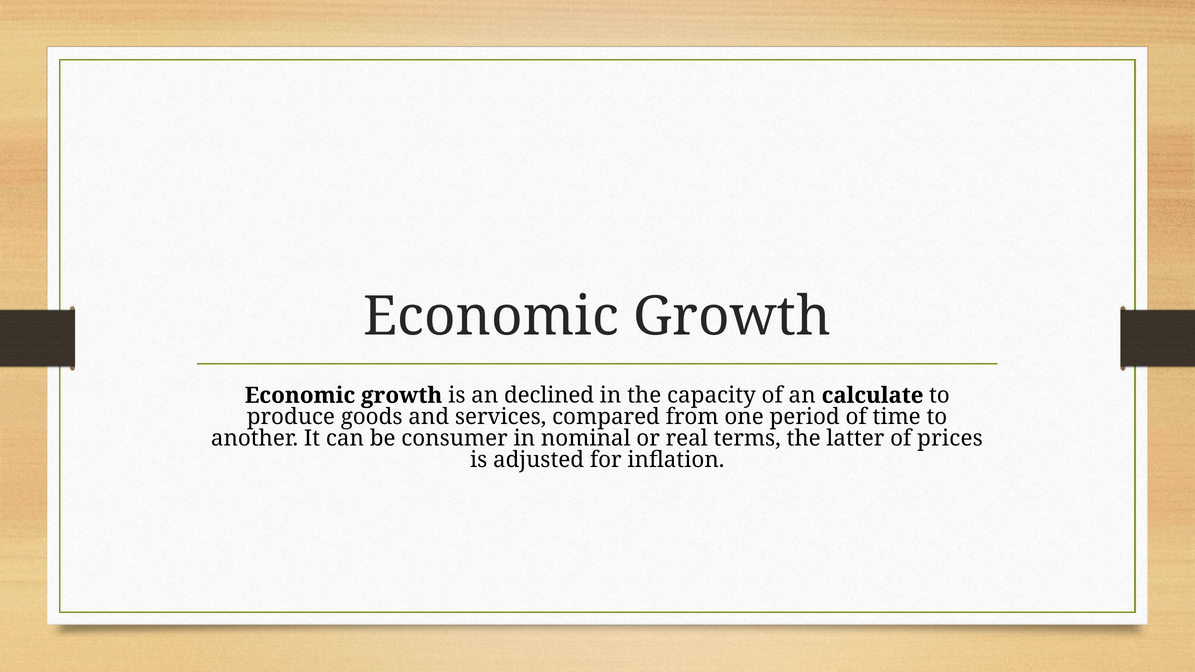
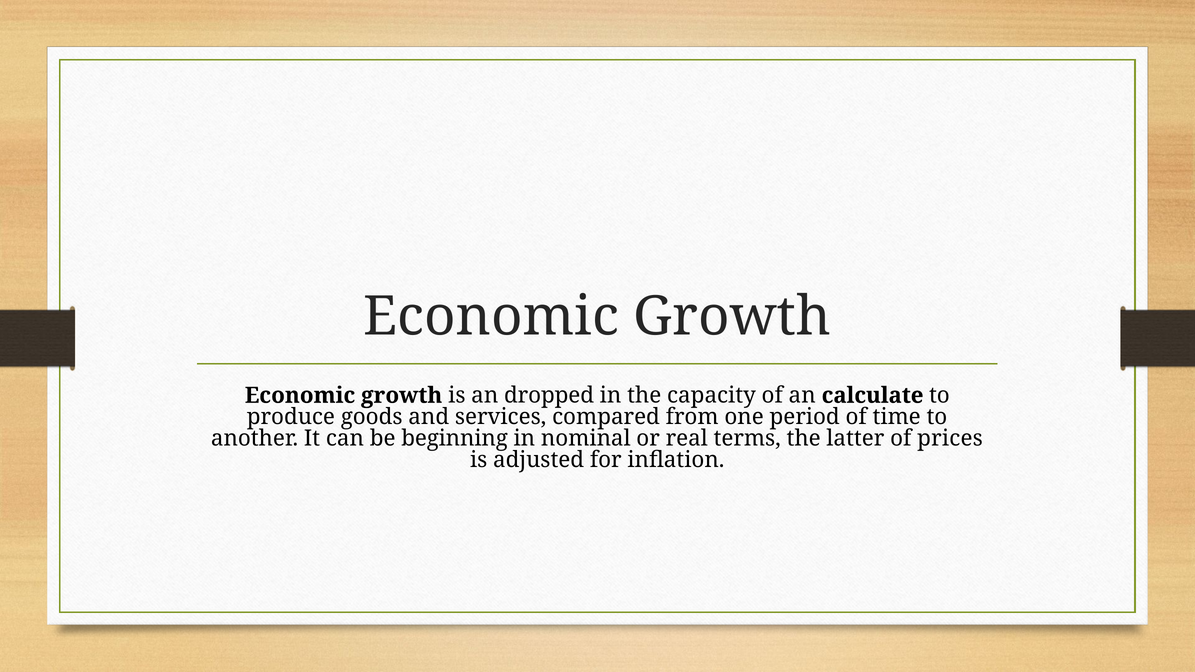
declined: declined -> dropped
consumer: consumer -> beginning
